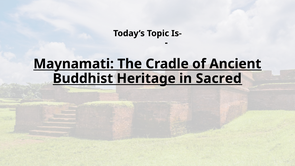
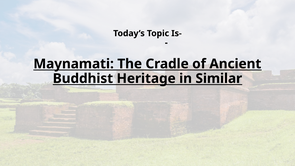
Sacred: Sacred -> Similar
